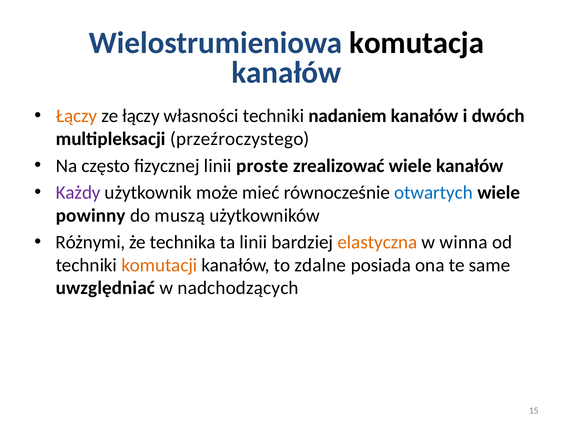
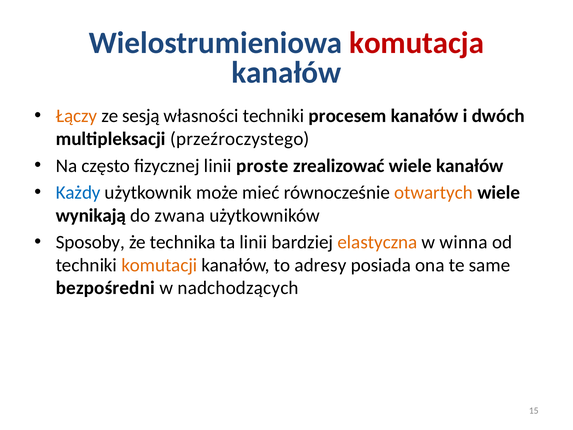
komutacja colour: black -> red
ze łączy: łączy -> sesją
nadaniem: nadaniem -> procesem
Każdy colour: purple -> blue
otwartych colour: blue -> orange
powinny: powinny -> wynikają
muszą: muszą -> zwana
Różnymi: Różnymi -> Sposoby
zdalne: zdalne -> adresy
uwzględniać: uwzględniać -> bezpośredni
